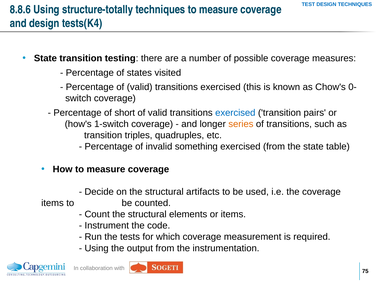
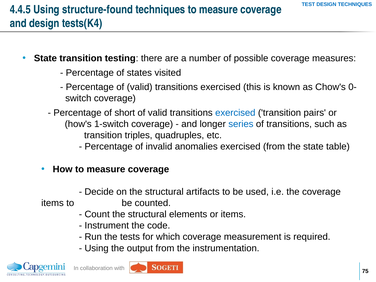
8.8.6: 8.8.6 -> 4.4.5
structure-totally: structure-totally -> structure-found
series colour: orange -> blue
something: something -> anomalies
